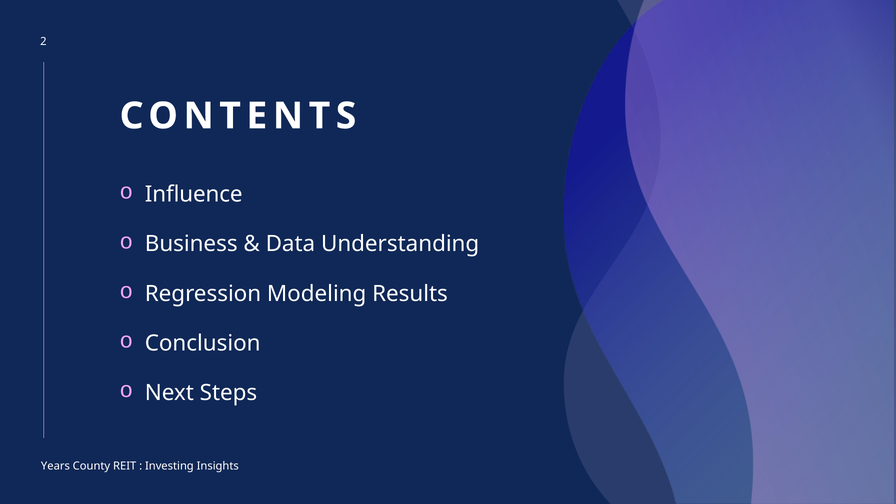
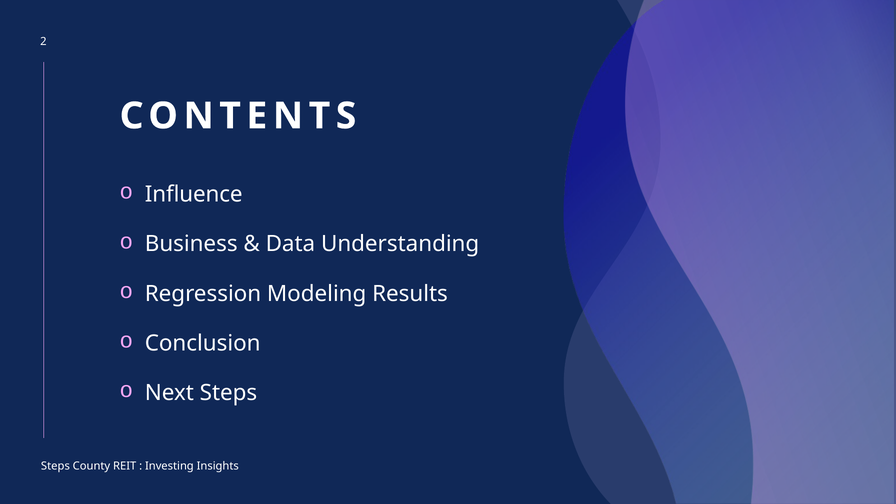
Years at (55, 466): Years -> Steps
